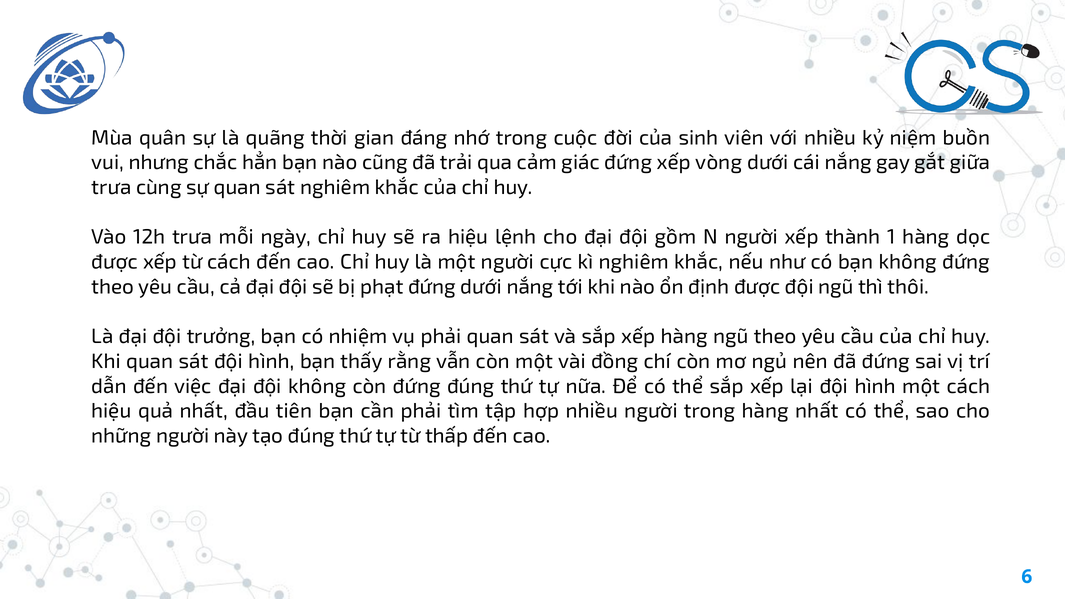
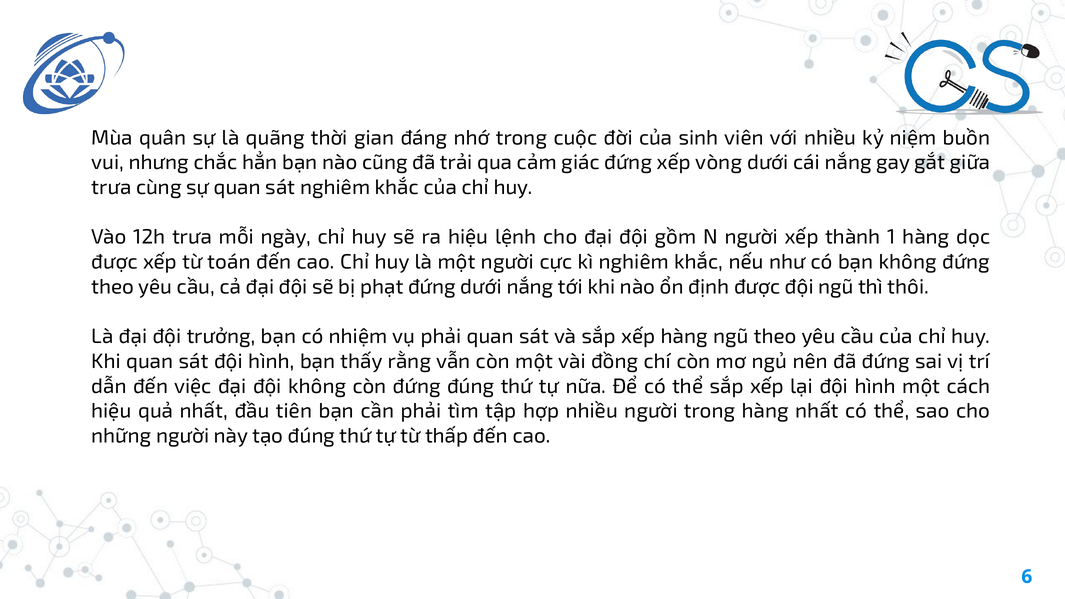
từ cách: cách -> toán
